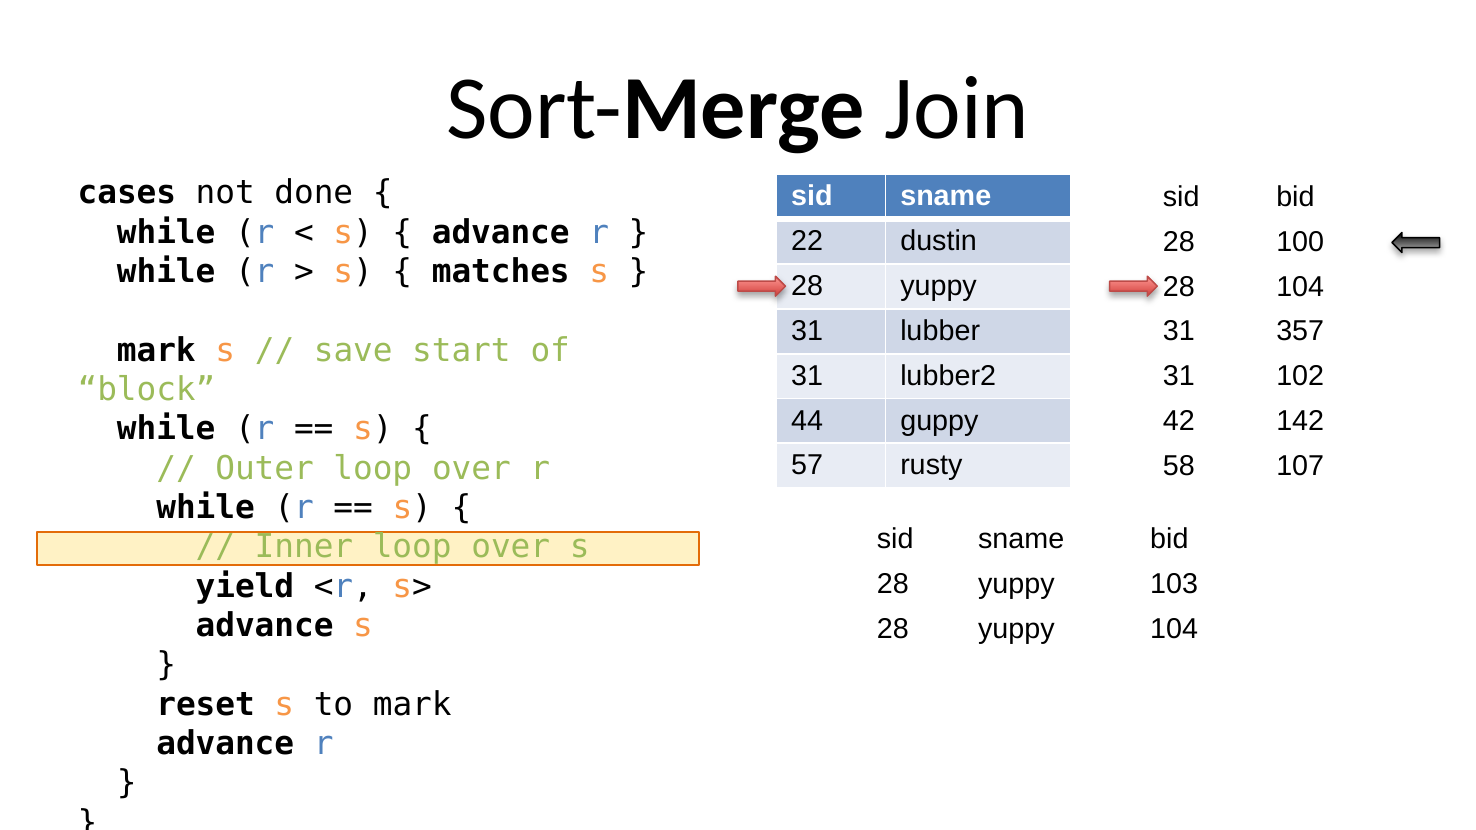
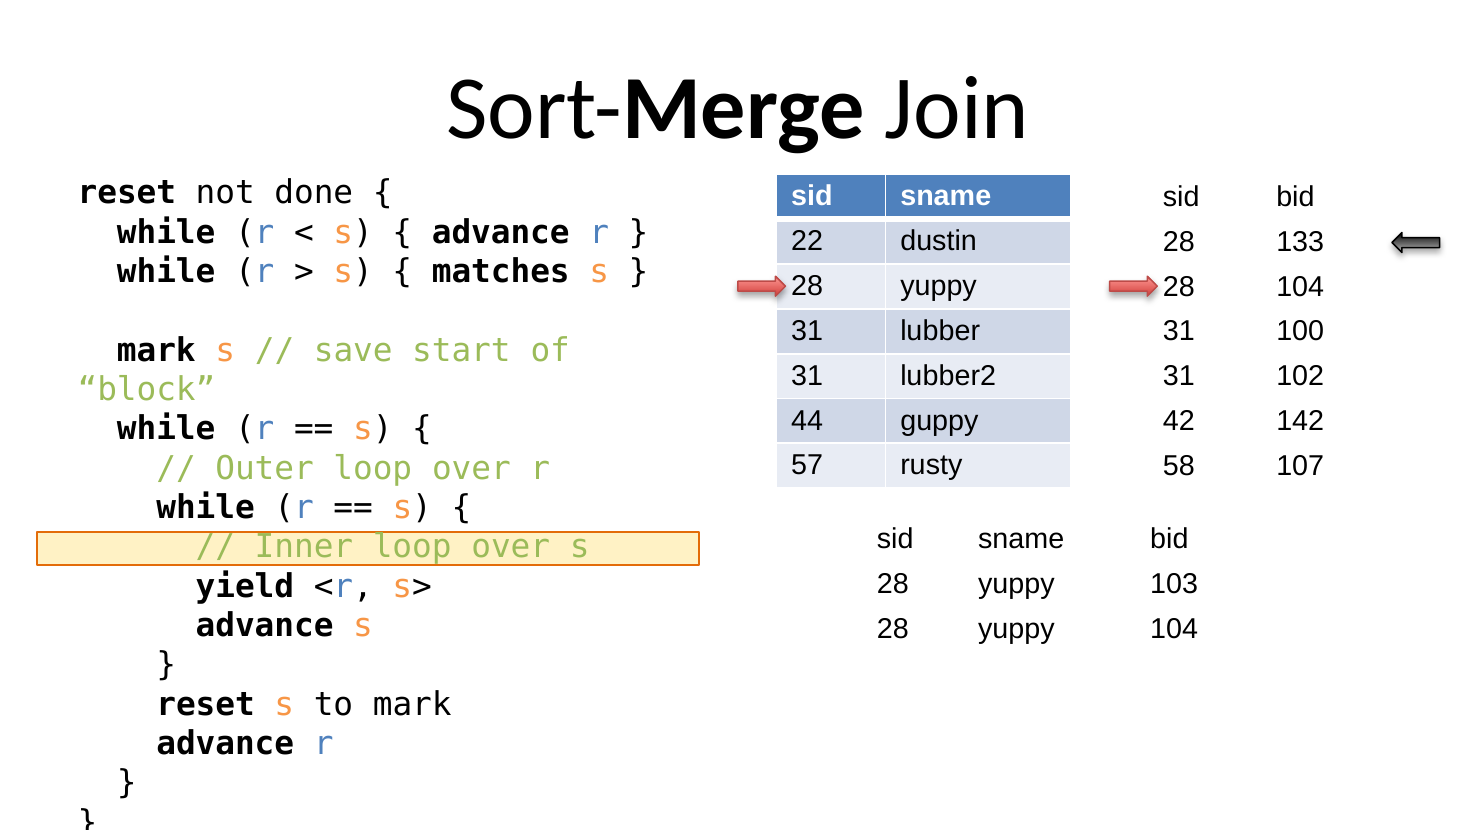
cases at (127, 193): cases -> reset
100: 100 -> 133
357: 357 -> 100
